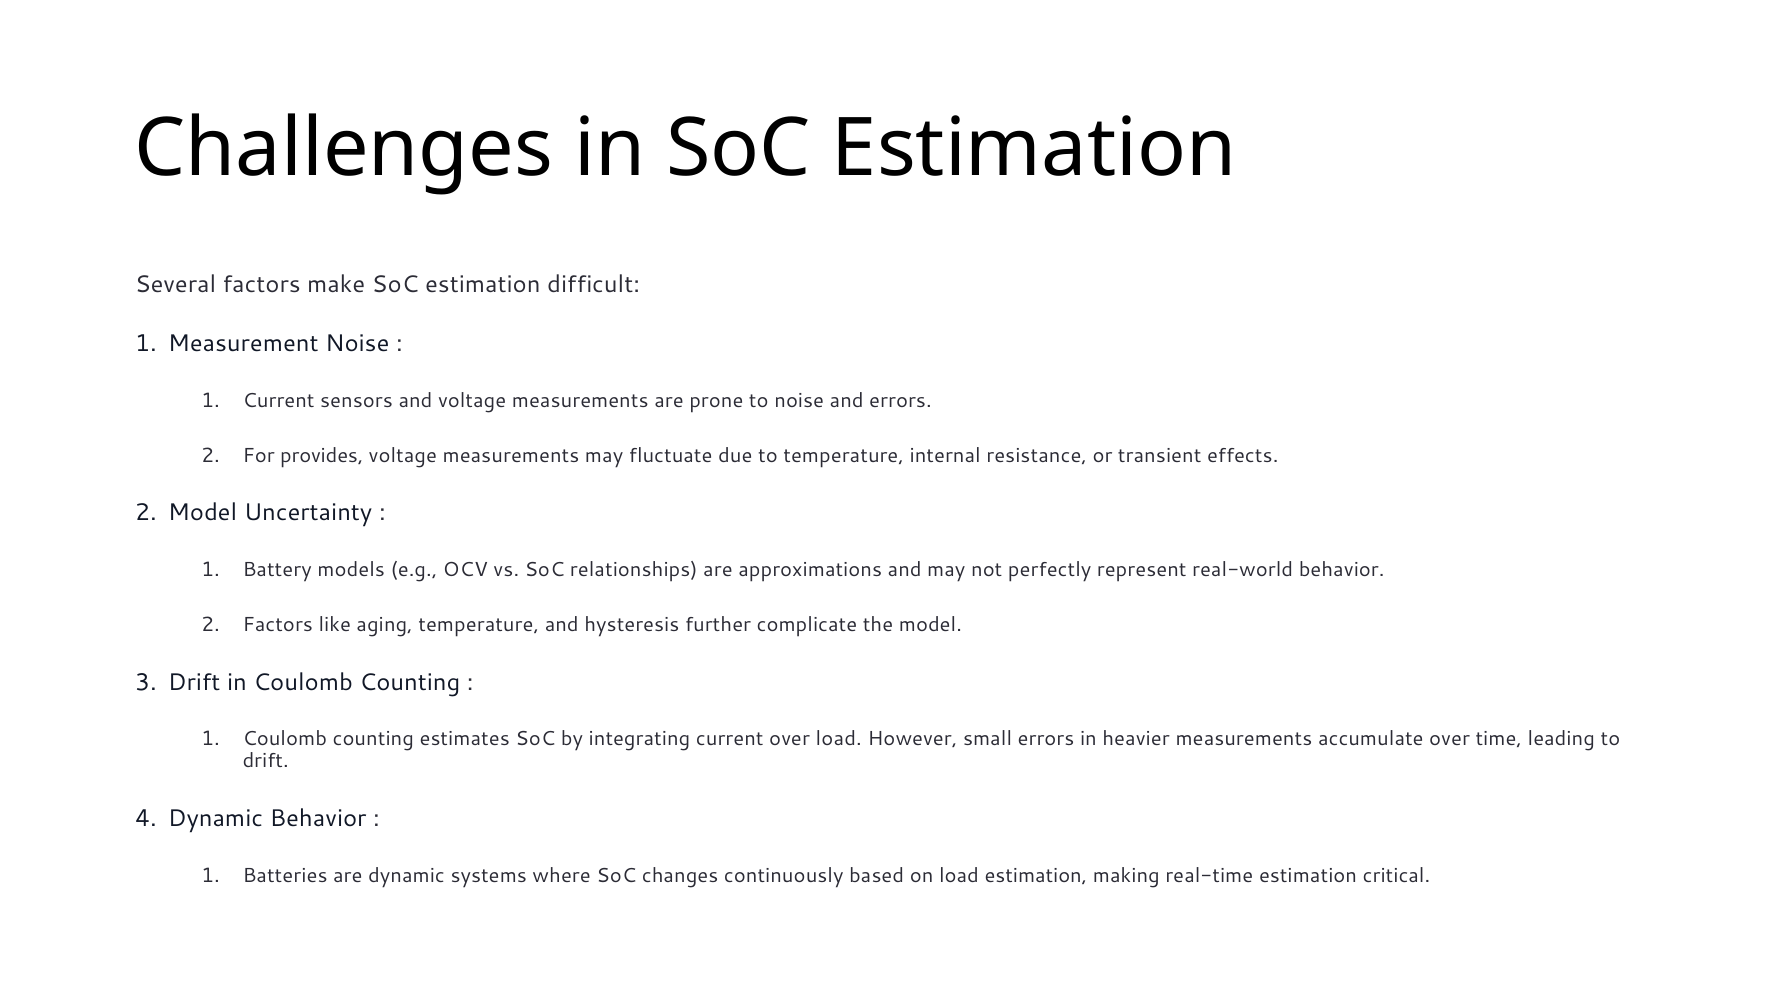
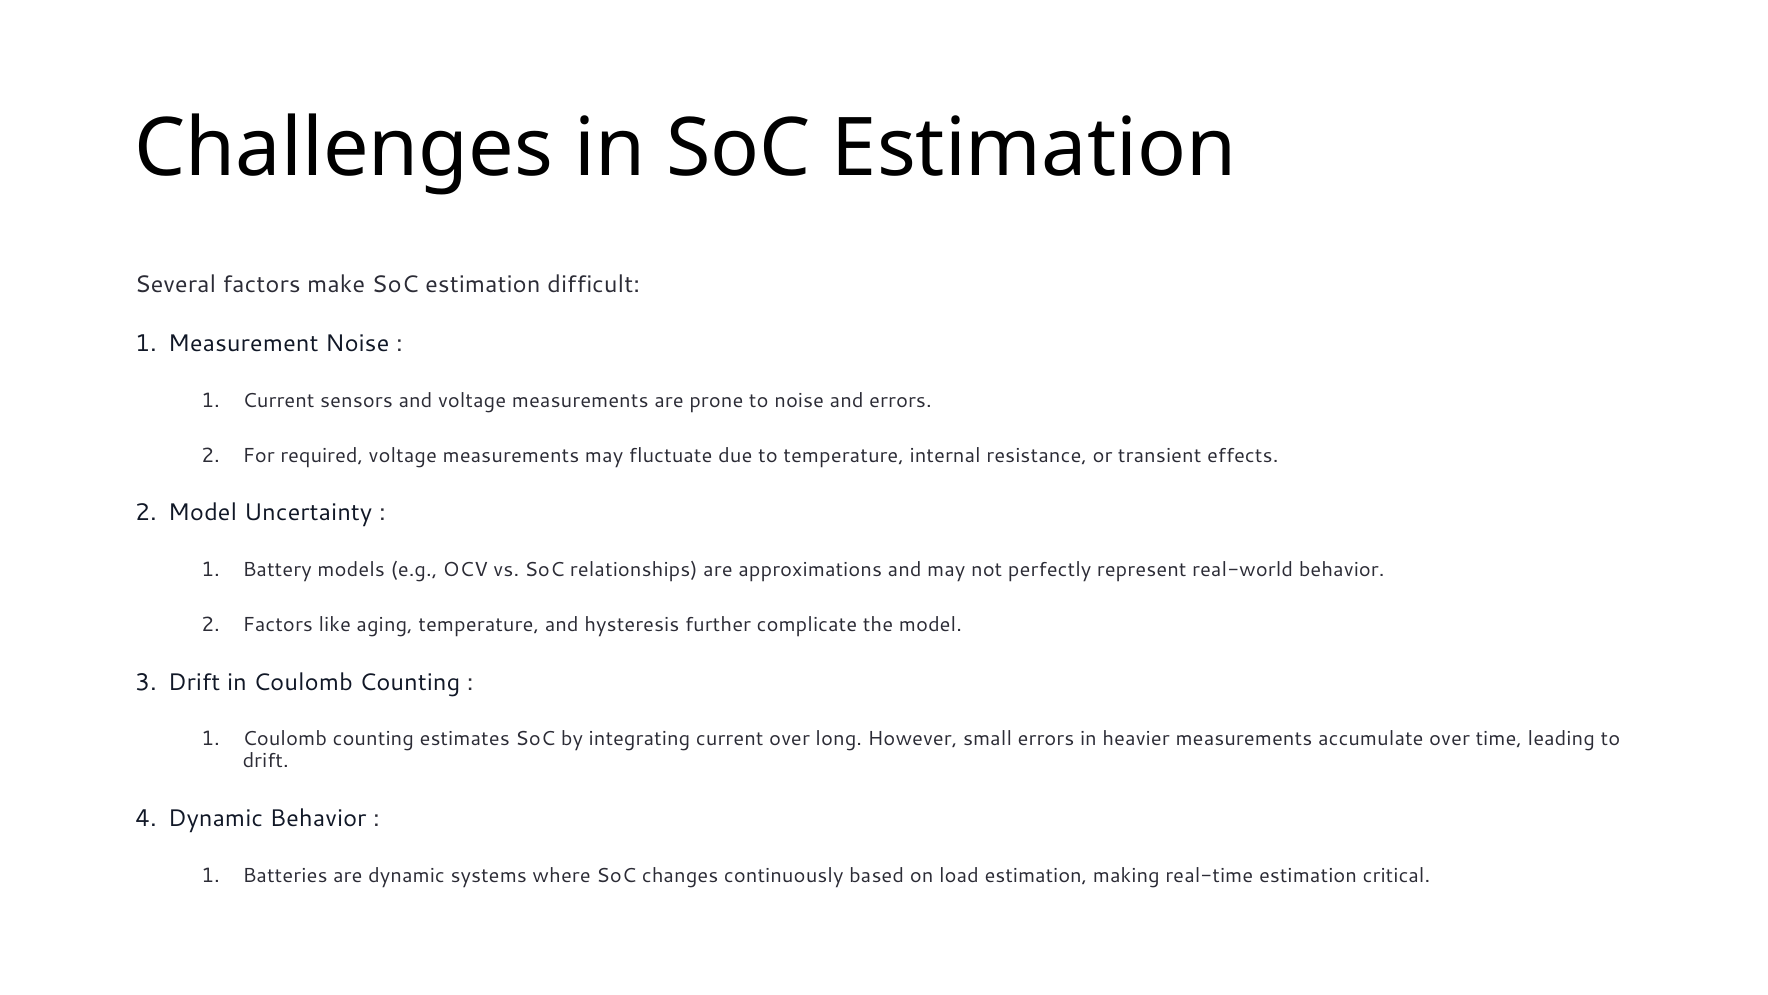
provides: provides -> required
over load: load -> long
